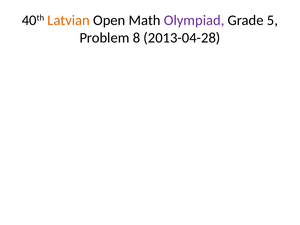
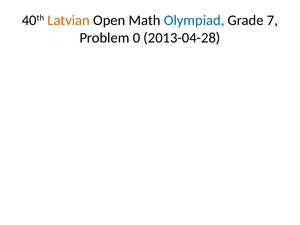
Olympiad colour: purple -> blue
5: 5 -> 7
8: 8 -> 0
